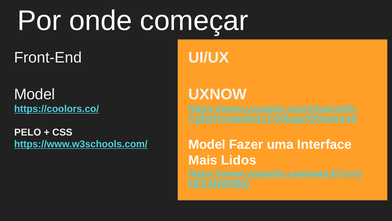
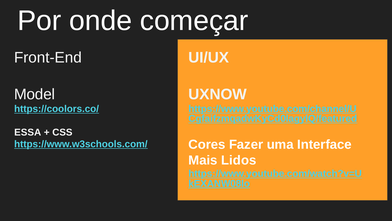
PELO: PELO -> ESSA
Model at (207, 144): Model -> Cores
